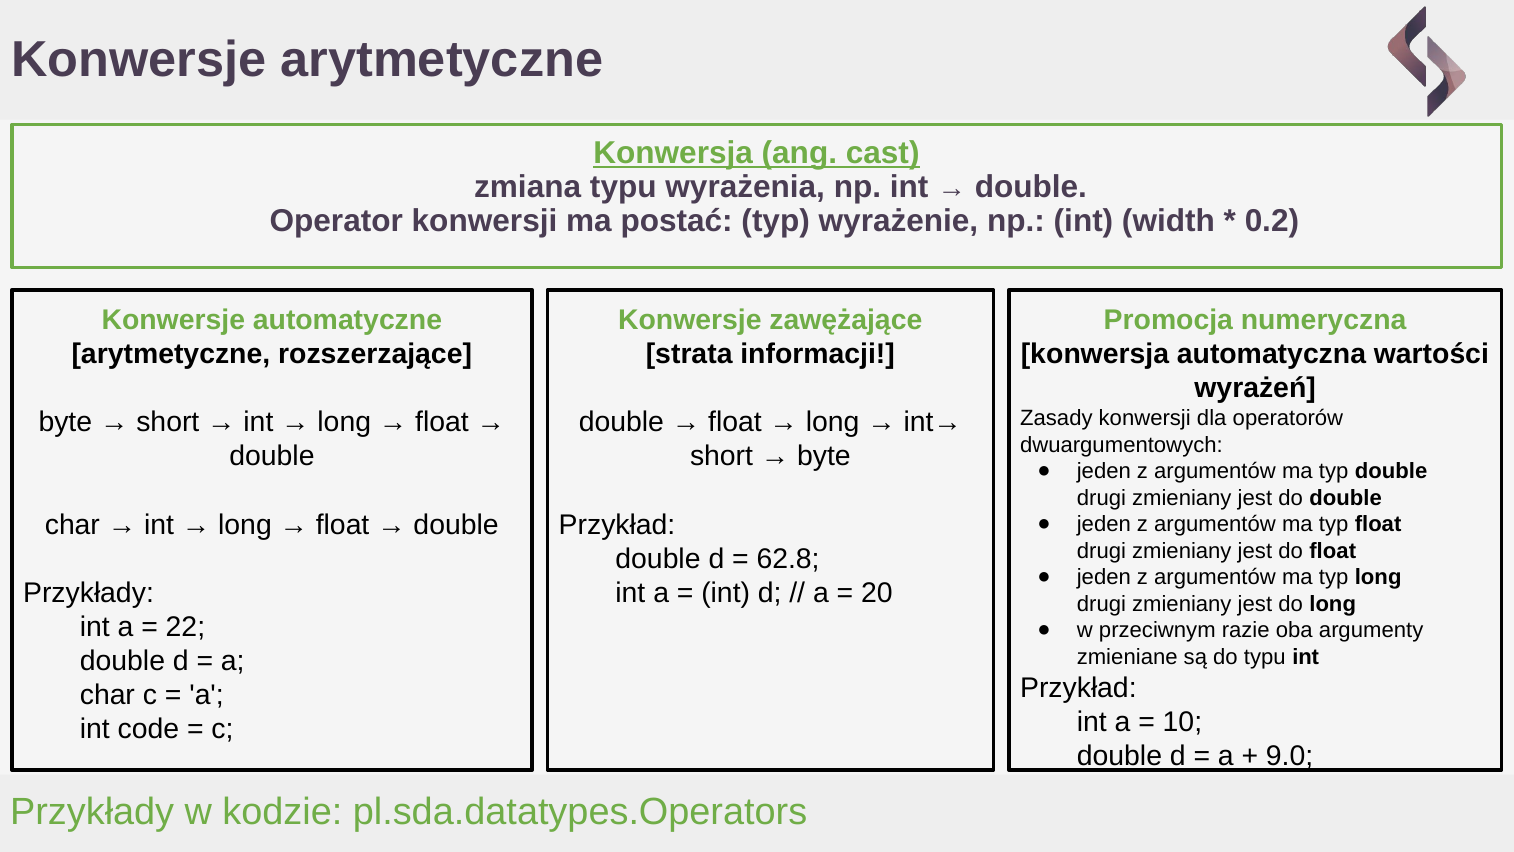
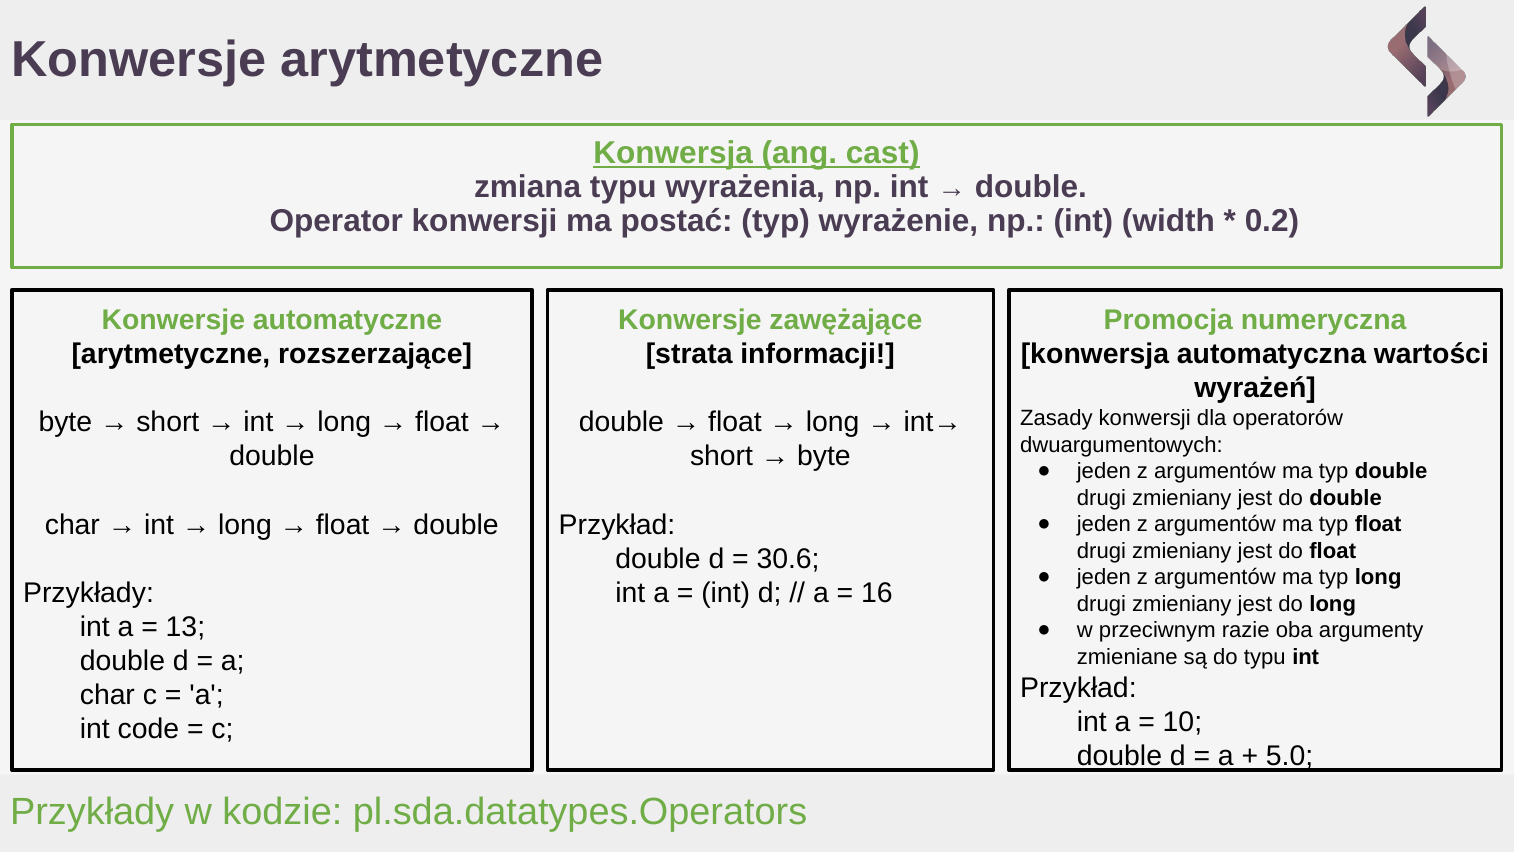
62.8: 62.8 -> 30.6
20: 20 -> 16
22: 22 -> 13
9.0: 9.0 -> 5.0
